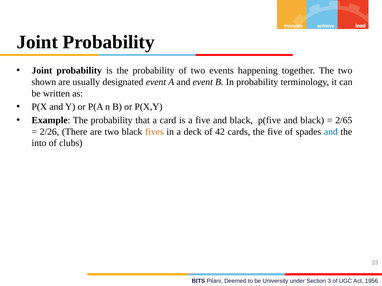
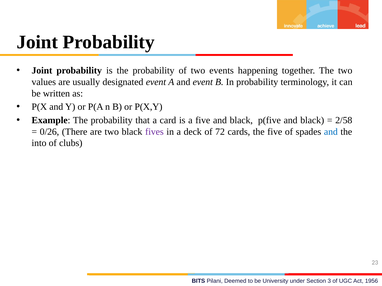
shown: shown -> values
2/65: 2/65 -> 2/58
2/26: 2/26 -> 0/26
fives colour: orange -> purple
42: 42 -> 72
